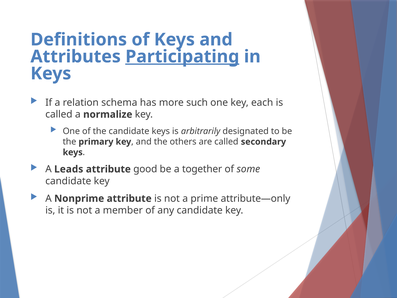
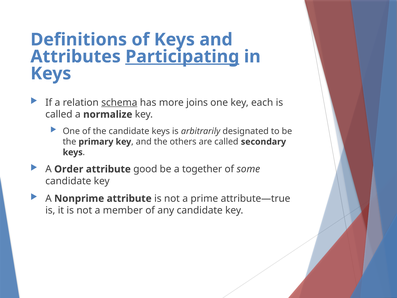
schema underline: none -> present
such: such -> joins
Leads: Leads -> Order
attribute—only: attribute—only -> attribute—true
